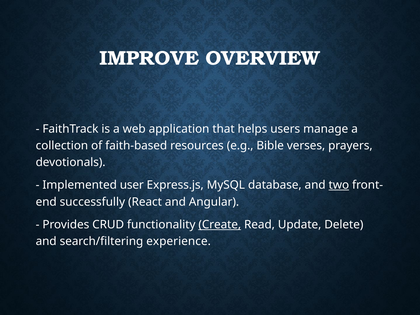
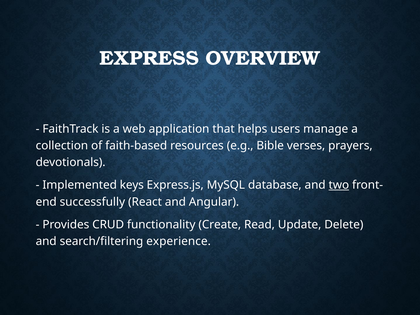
IMPROVE: IMPROVE -> EXPRESS
user: user -> keys
Create underline: present -> none
